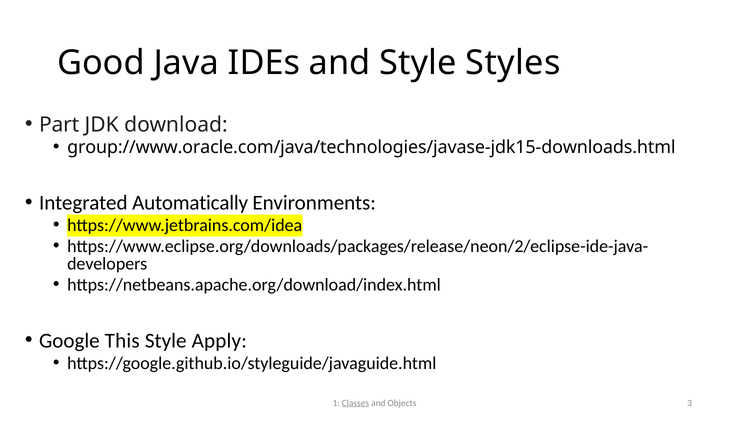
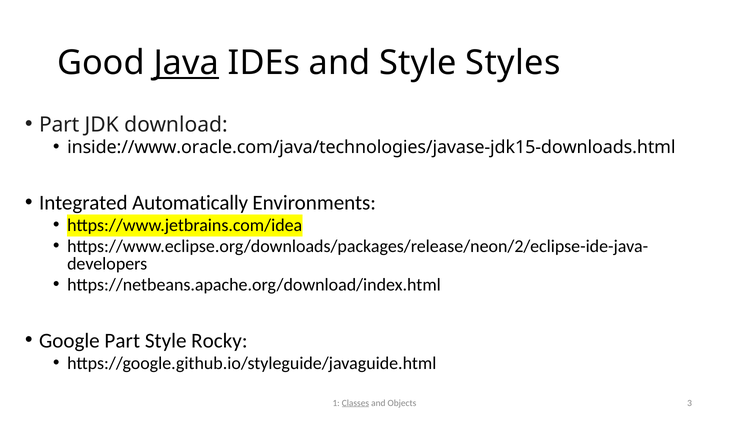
Java underline: none -> present
group://www.oracle.com/java/technologies/javase-jdk15-downloads.html: group://www.oracle.com/java/technologies/javase-jdk15-downloads.html -> inside://www.oracle.com/java/technologies/javase-jdk15-downloads.html
Google This: This -> Part
Apply: Apply -> Rocky
